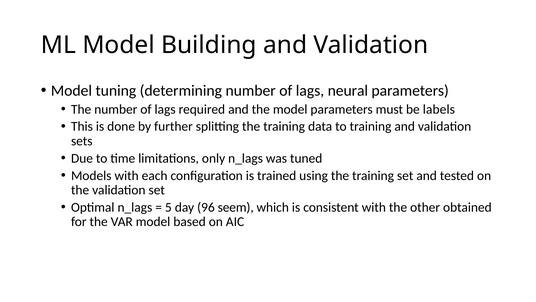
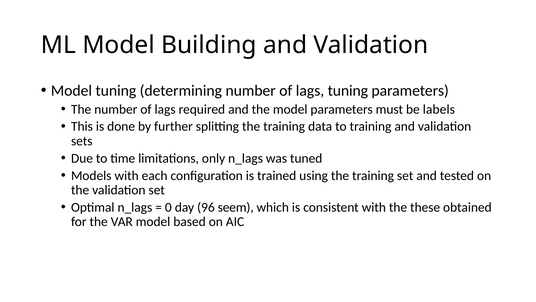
lags neural: neural -> tuning
5: 5 -> 0
other: other -> these
